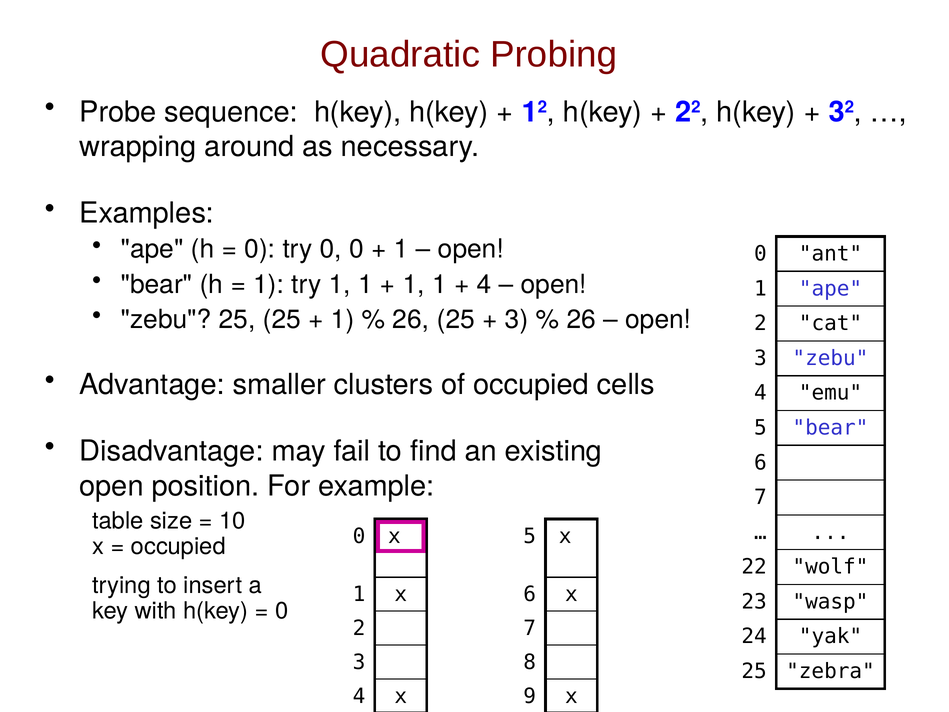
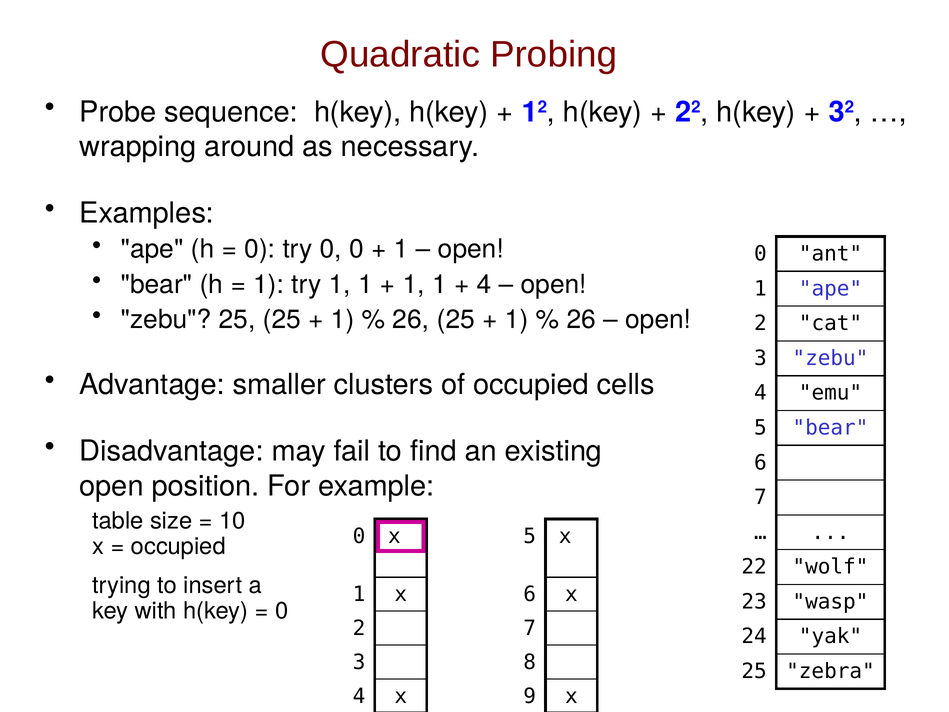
3 at (517, 319): 3 -> 1
